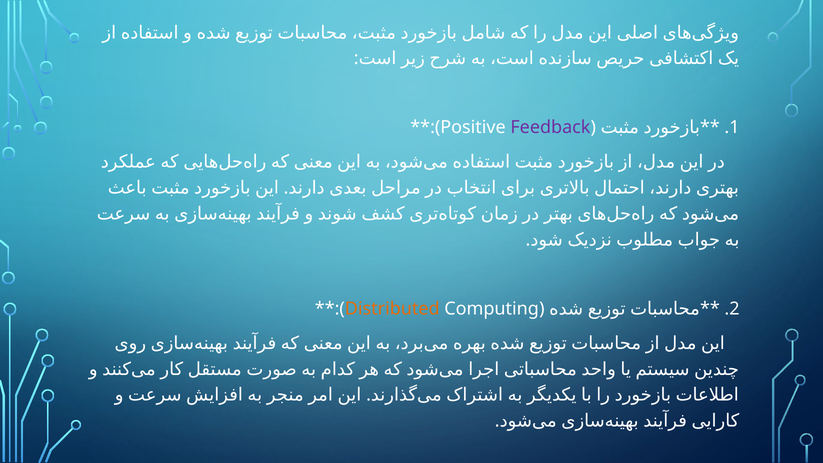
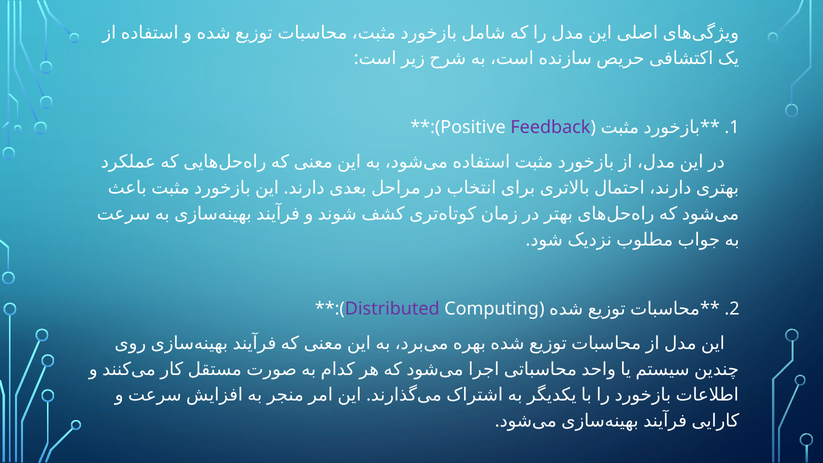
Distributed colour: orange -> purple
